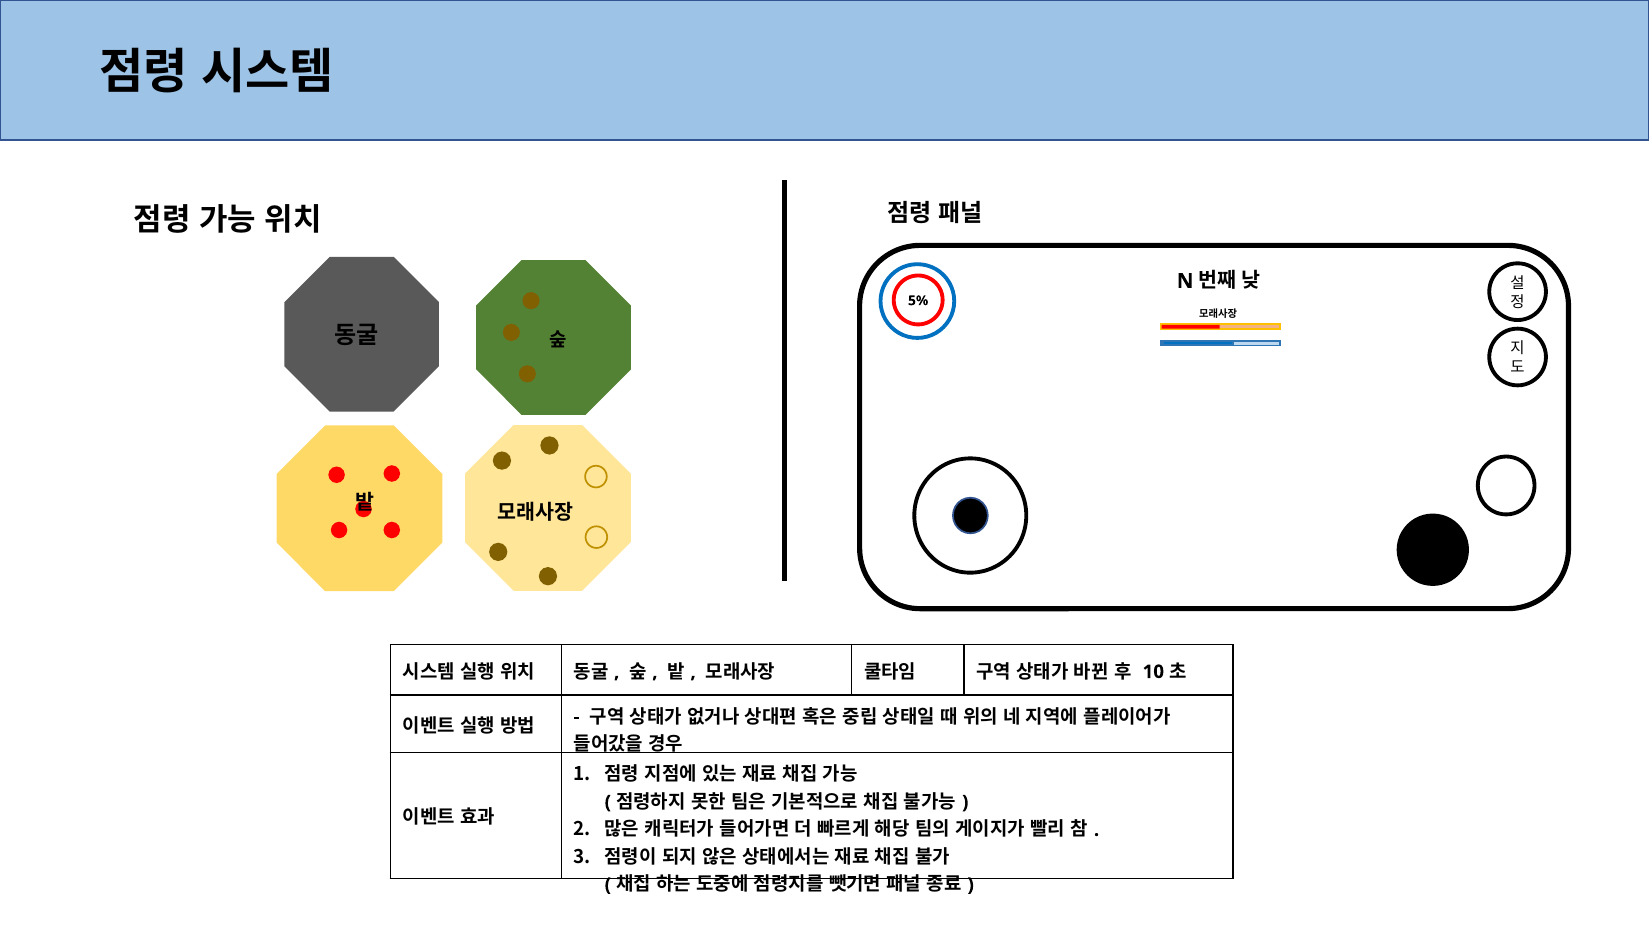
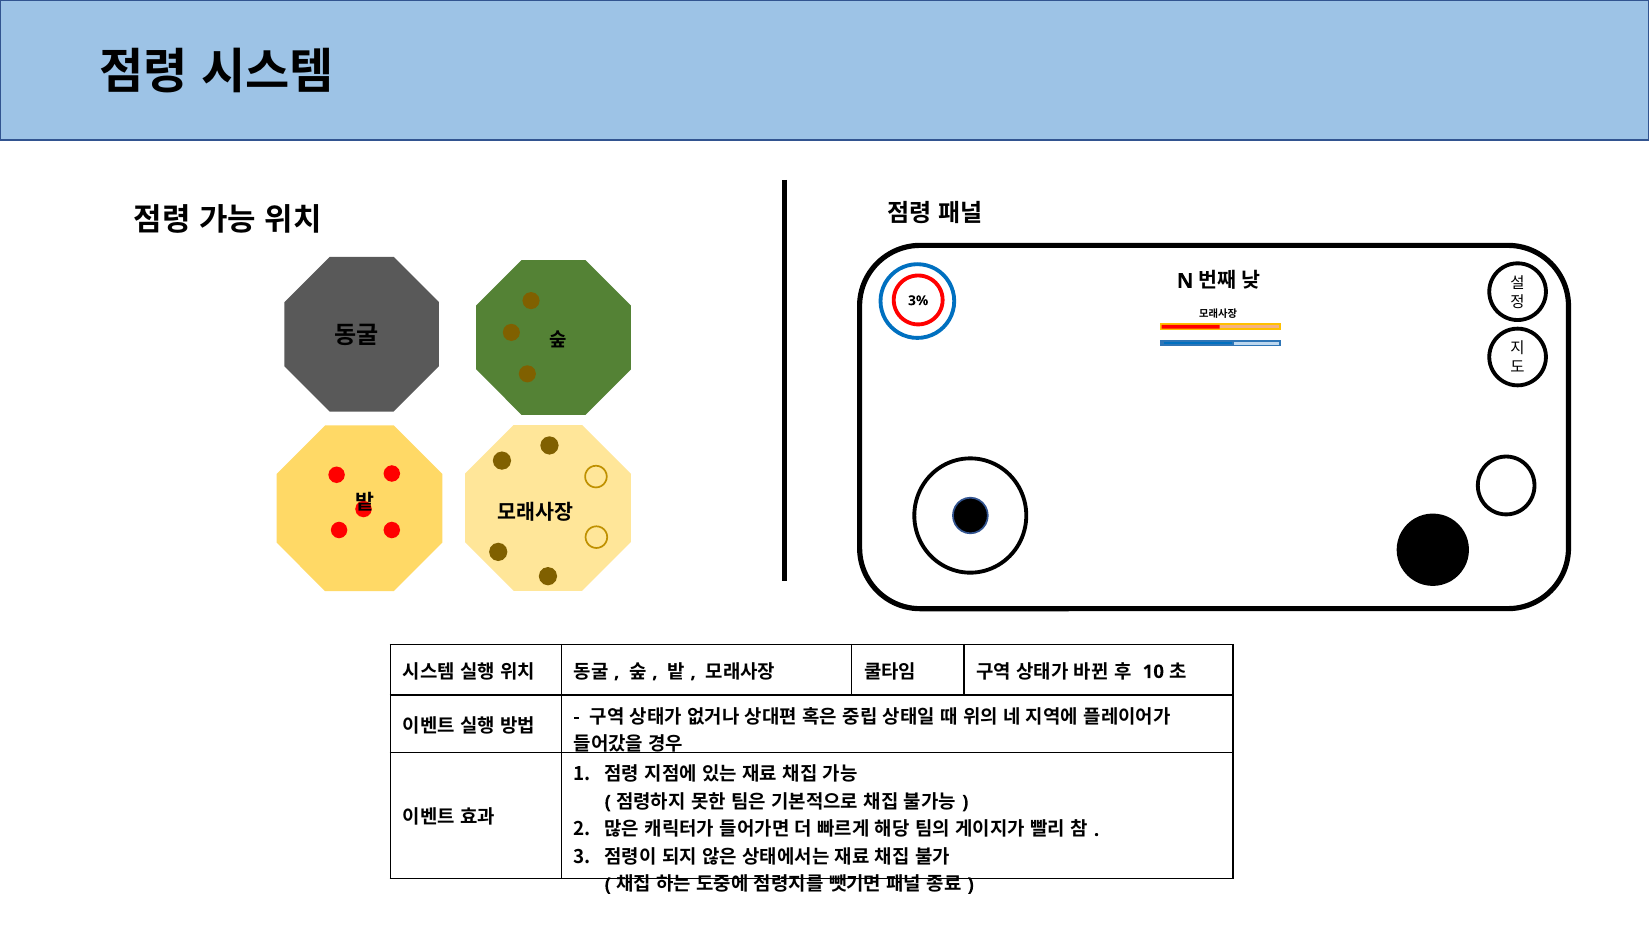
5%: 5% -> 3%
